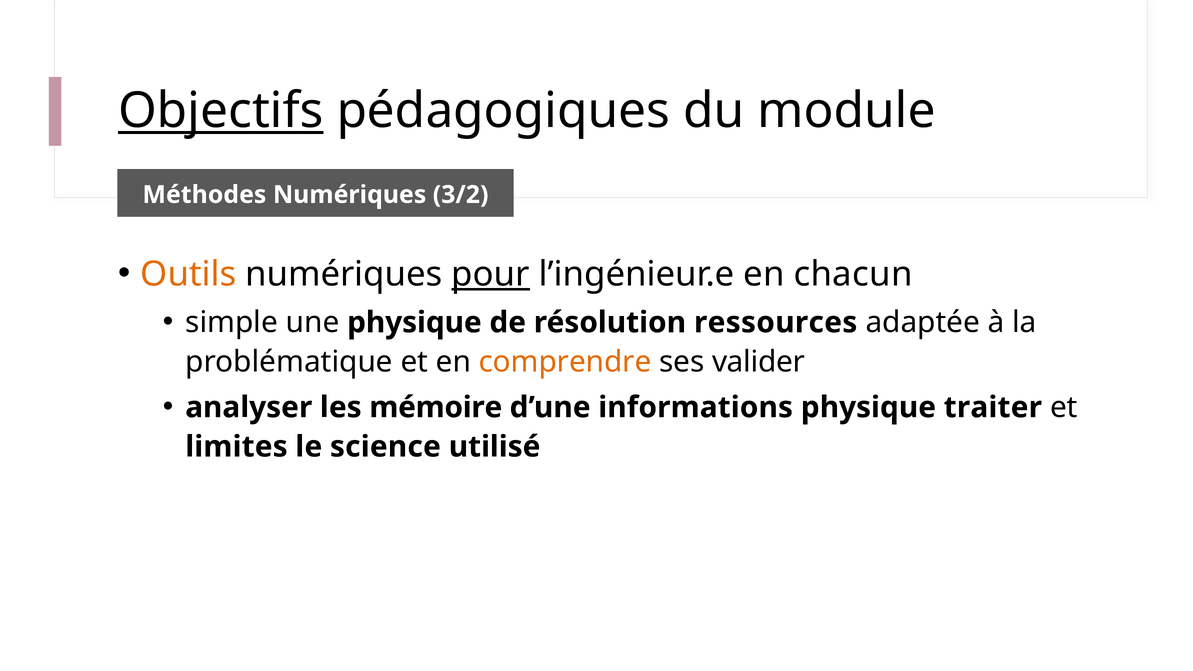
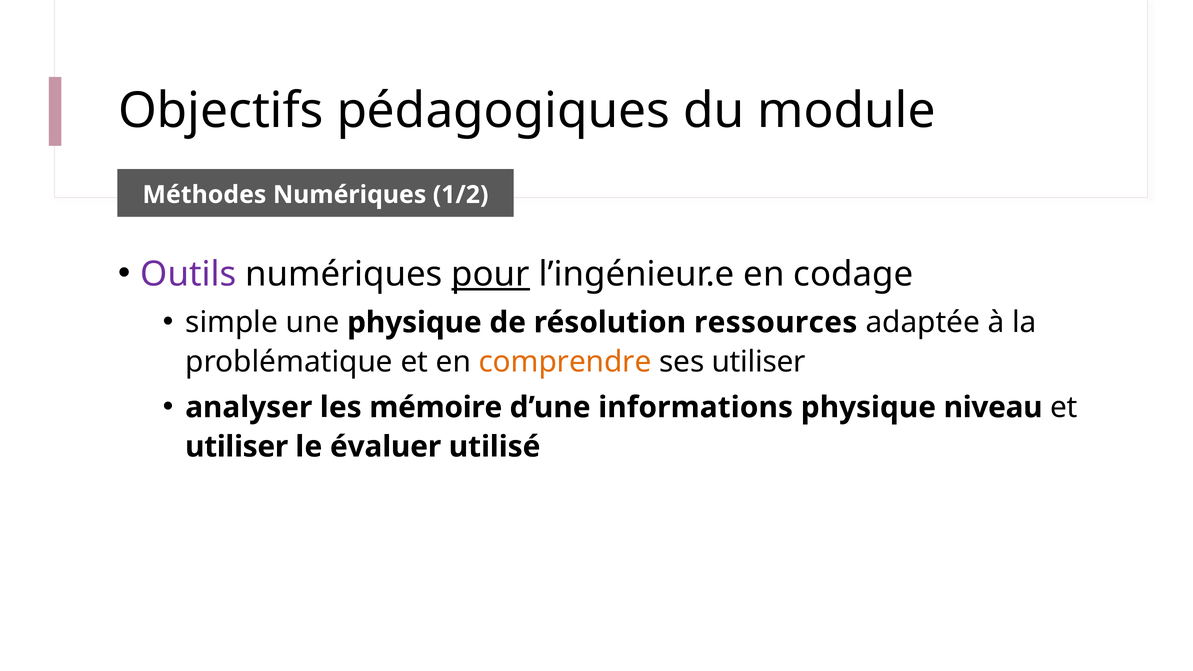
Objectifs underline: present -> none
3/2: 3/2 -> 1/2
Outils colour: orange -> purple
chacun: chacun -> codage
ses valider: valider -> utiliser
traiter: traiter -> niveau
limites at (236, 447): limites -> utiliser
science: science -> évaluer
